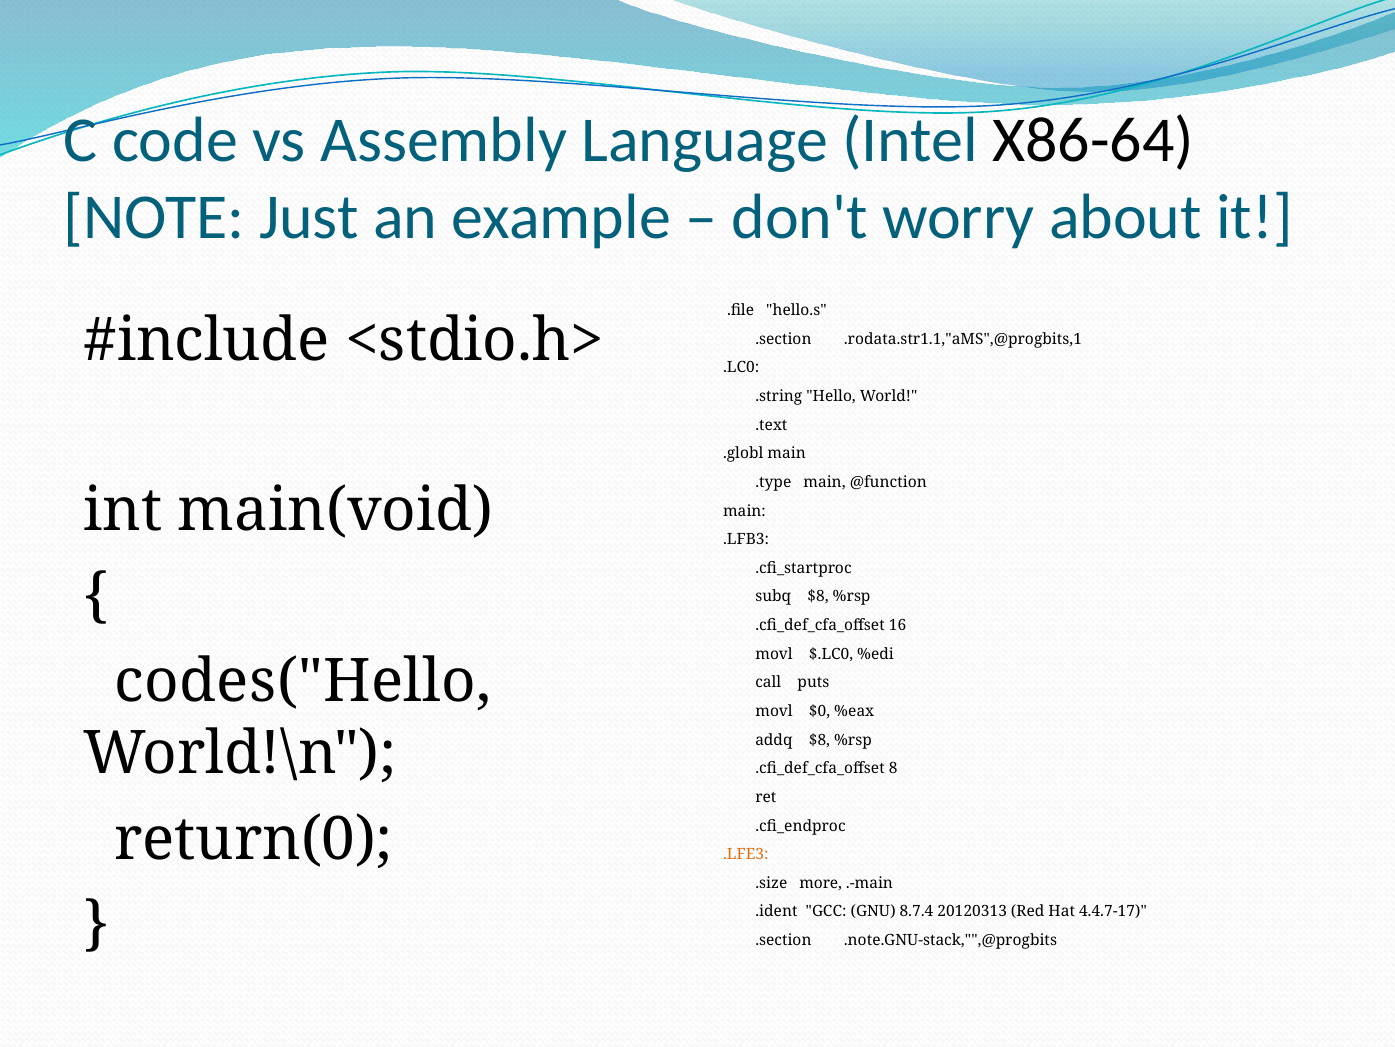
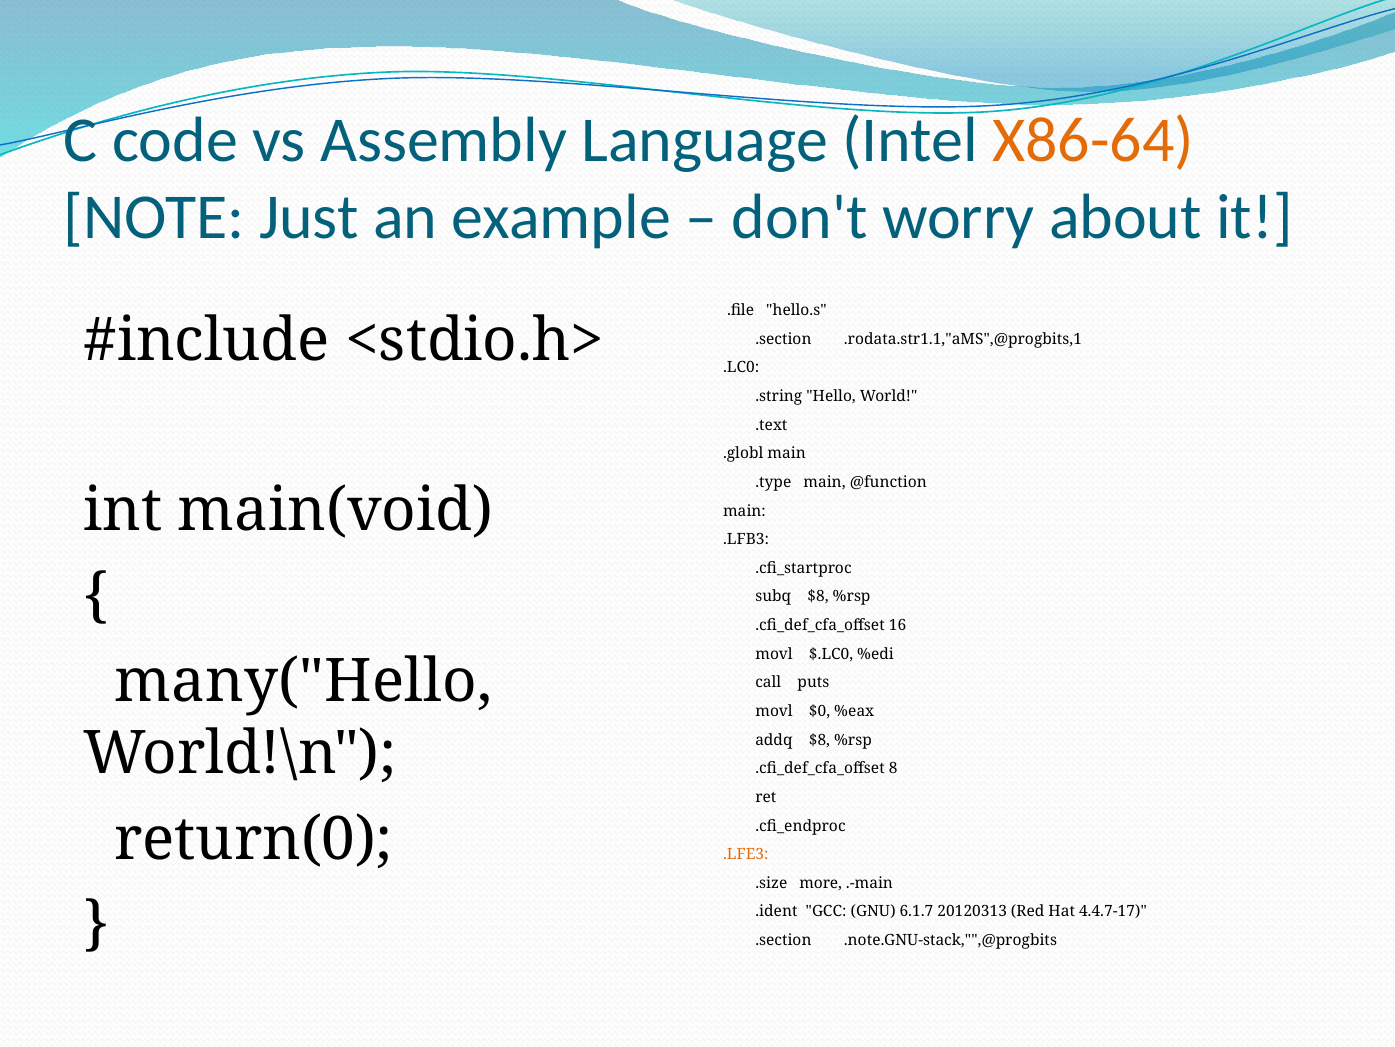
X86-64 colour: black -> orange
codes("Hello: codes("Hello -> many("Hello
8.7.4: 8.7.4 -> 6.1.7
